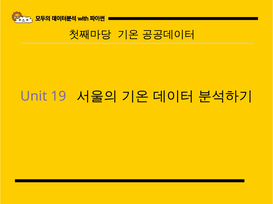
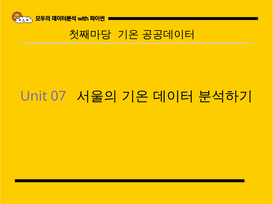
19: 19 -> 07
